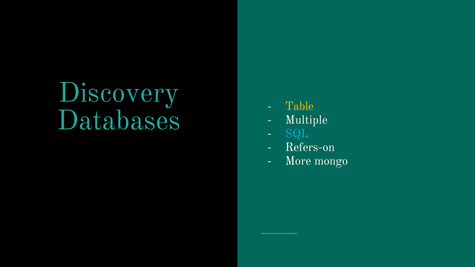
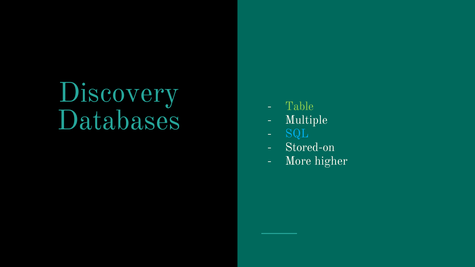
Table colour: yellow -> light green
Refers-on: Refers-on -> Stored-on
mongo: mongo -> higher
